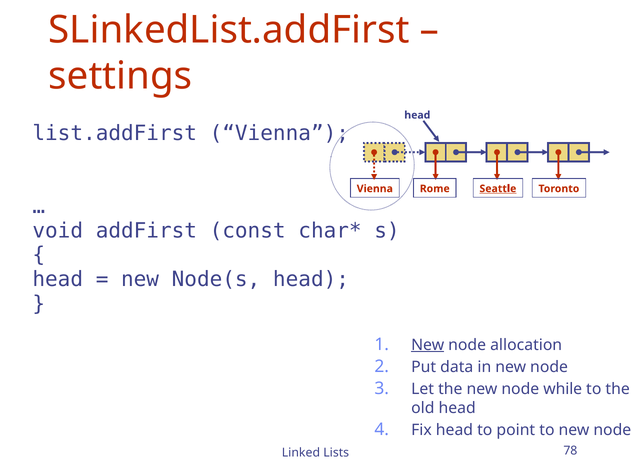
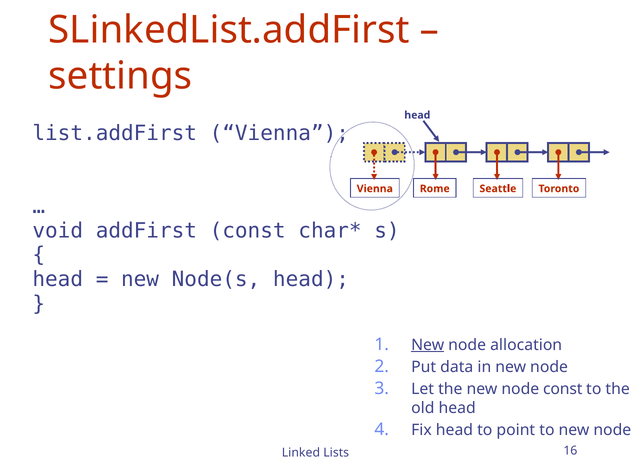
Seattle underline: present -> none
node while: while -> const
78: 78 -> 16
